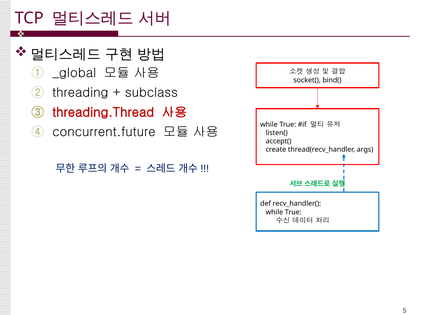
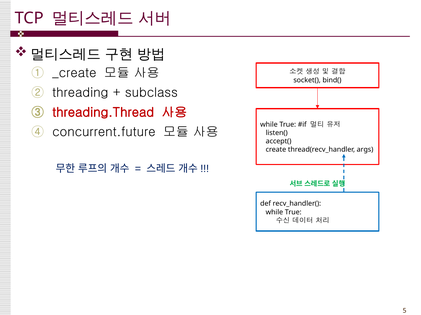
_global: _global -> _create
